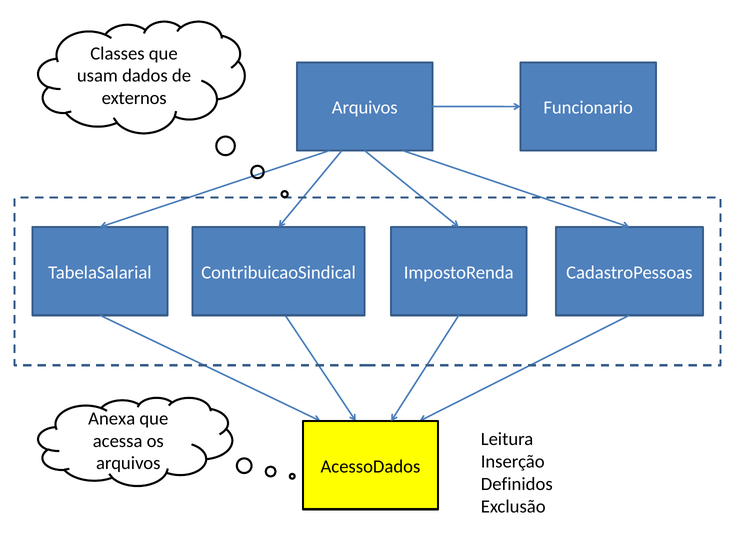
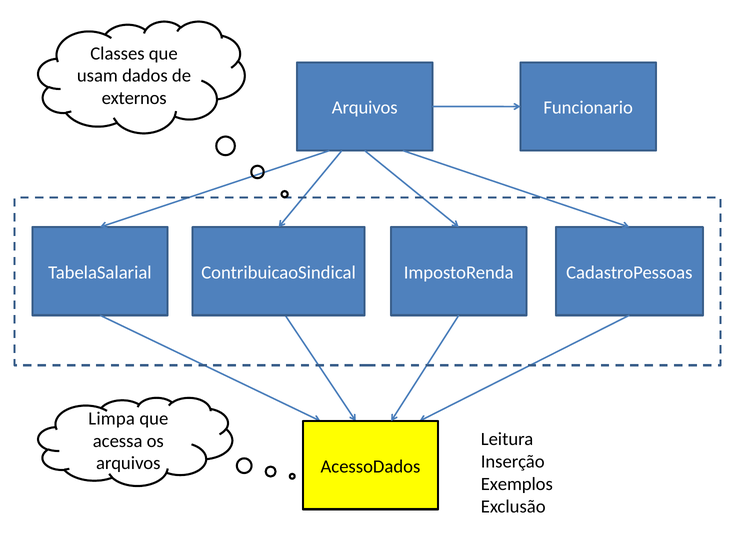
Anexa: Anexa -> Limpa
Definidos: Definidos -> Exemplos
